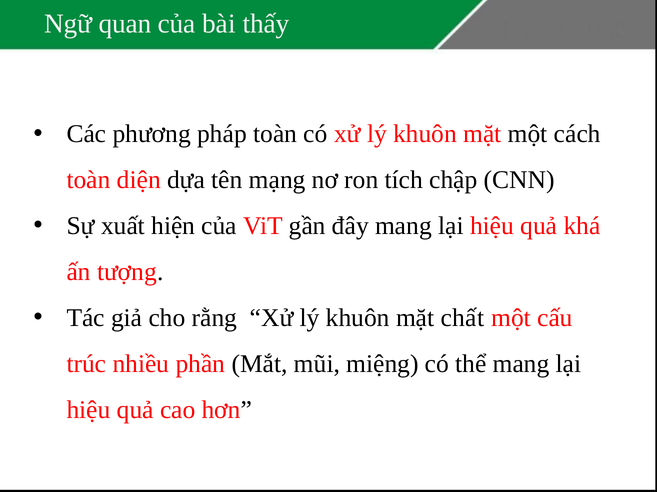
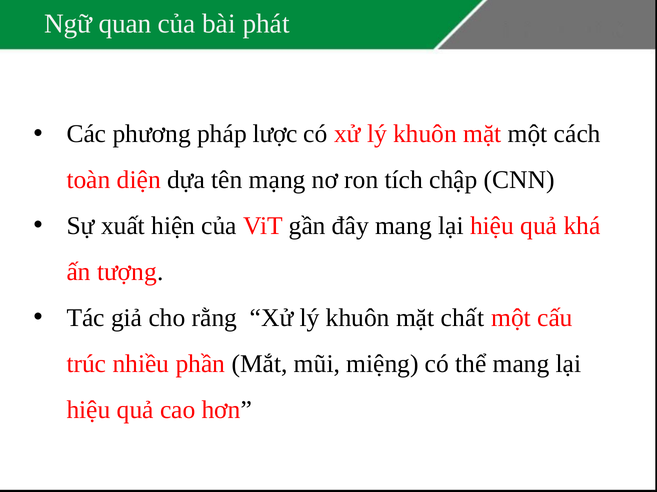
thấy: thấy -> phát
pháp toàn: toàn -> lược
